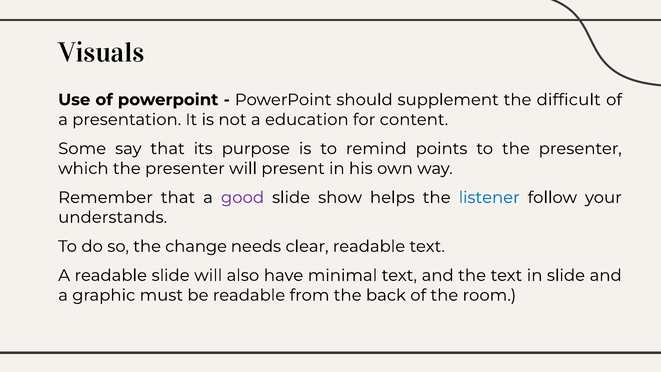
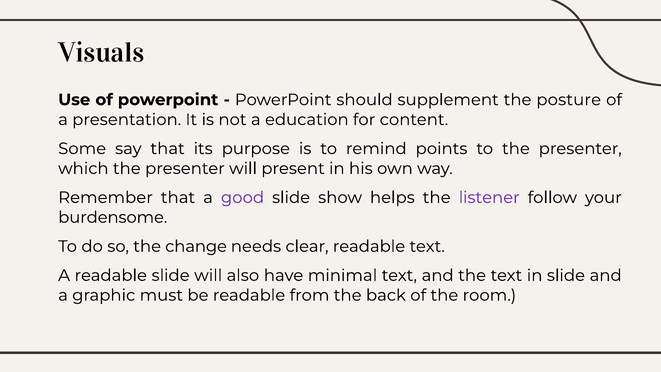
difficult: difficult -> posture
listener colour: blue -> purple
understands: understands -> burdensome
